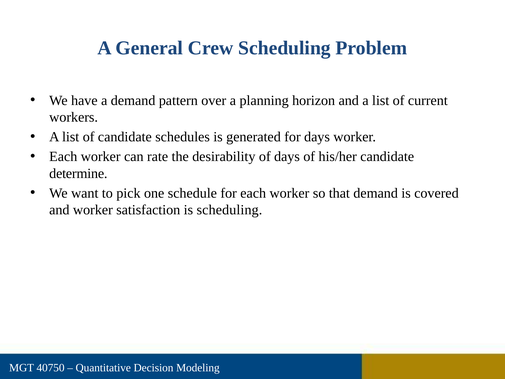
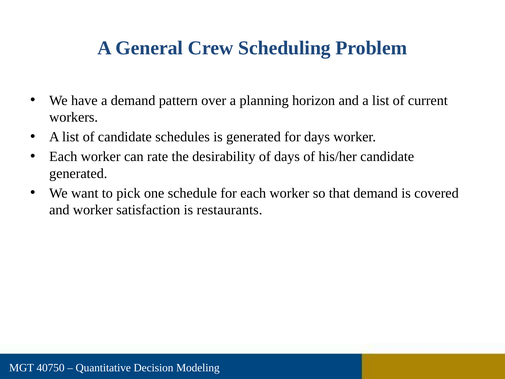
determine at (78, 173): determine -> generated
is scheduling: scheduling -> restaurants
